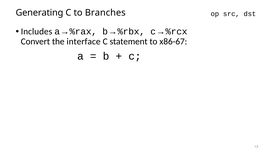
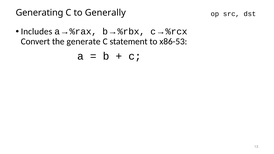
Branches: Branches -> Generally
interface: interface -> generate
x86-67: x86-67 -> x86-53
